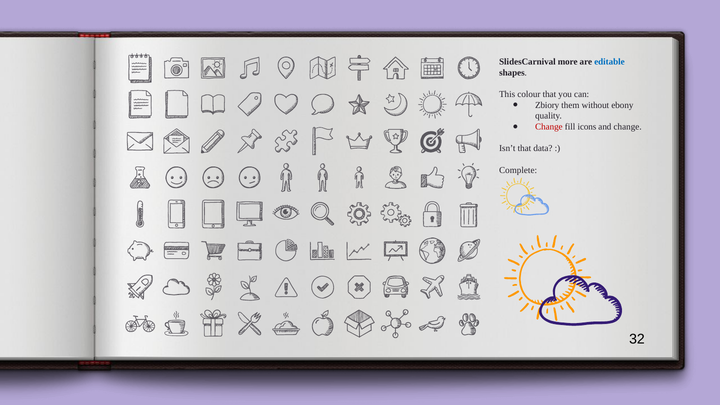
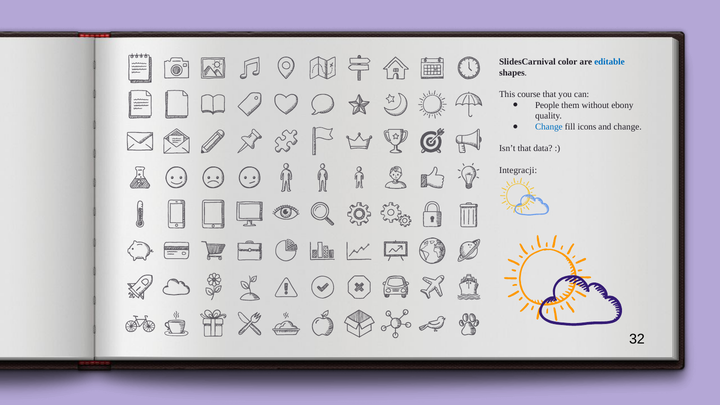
more: more -> color
colour: colour -> course
Zbiory: Zbiory -> People
Change at (549, 127) colour: red -> blue
Complete: Complete -> Integracji
